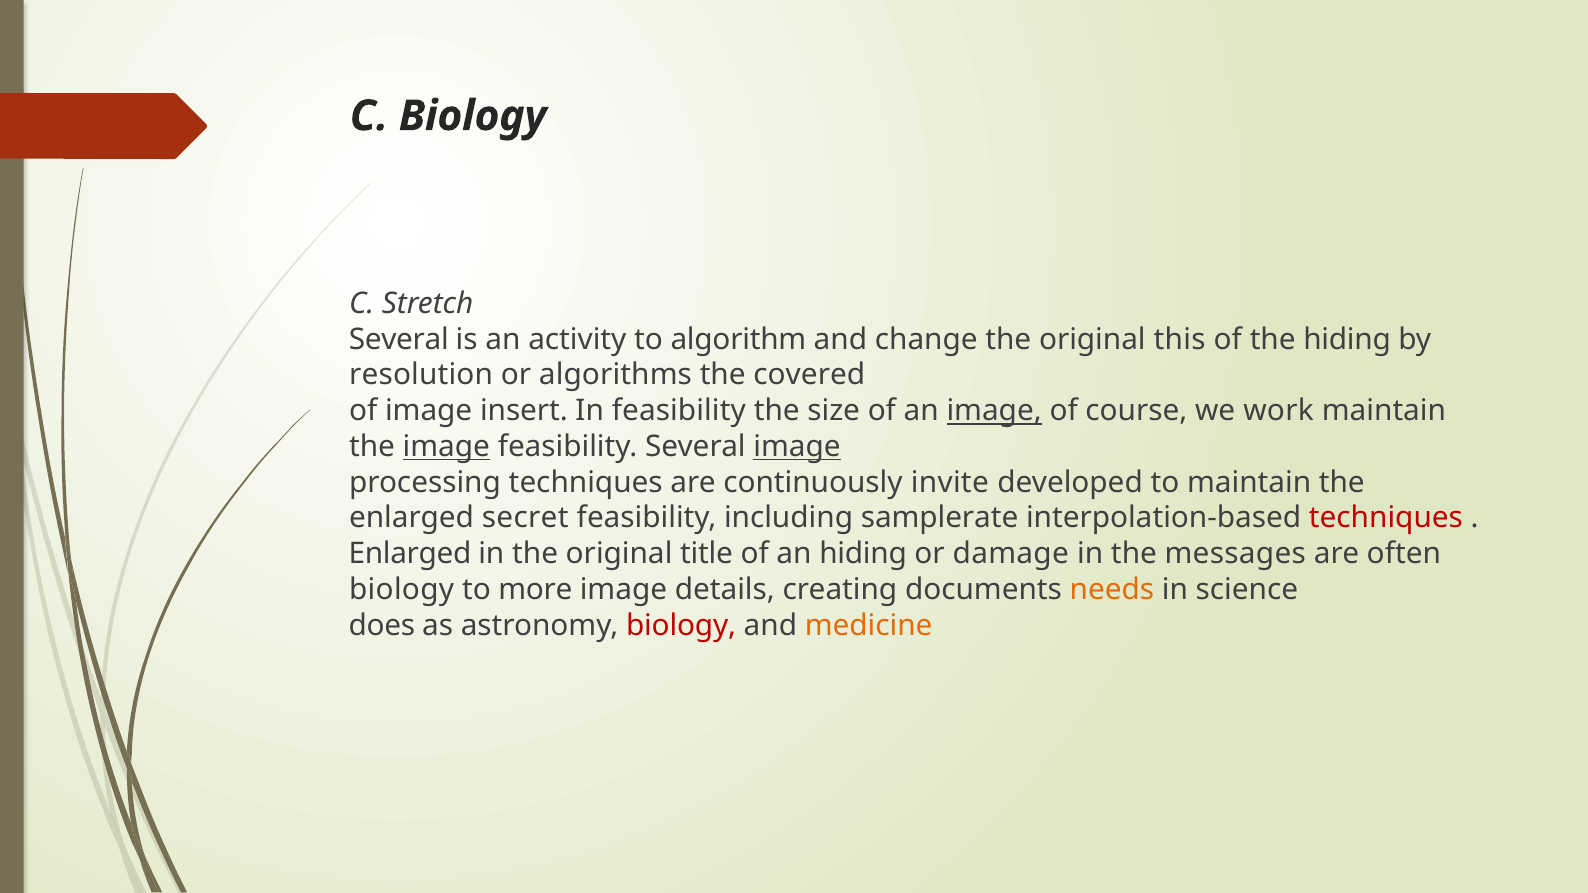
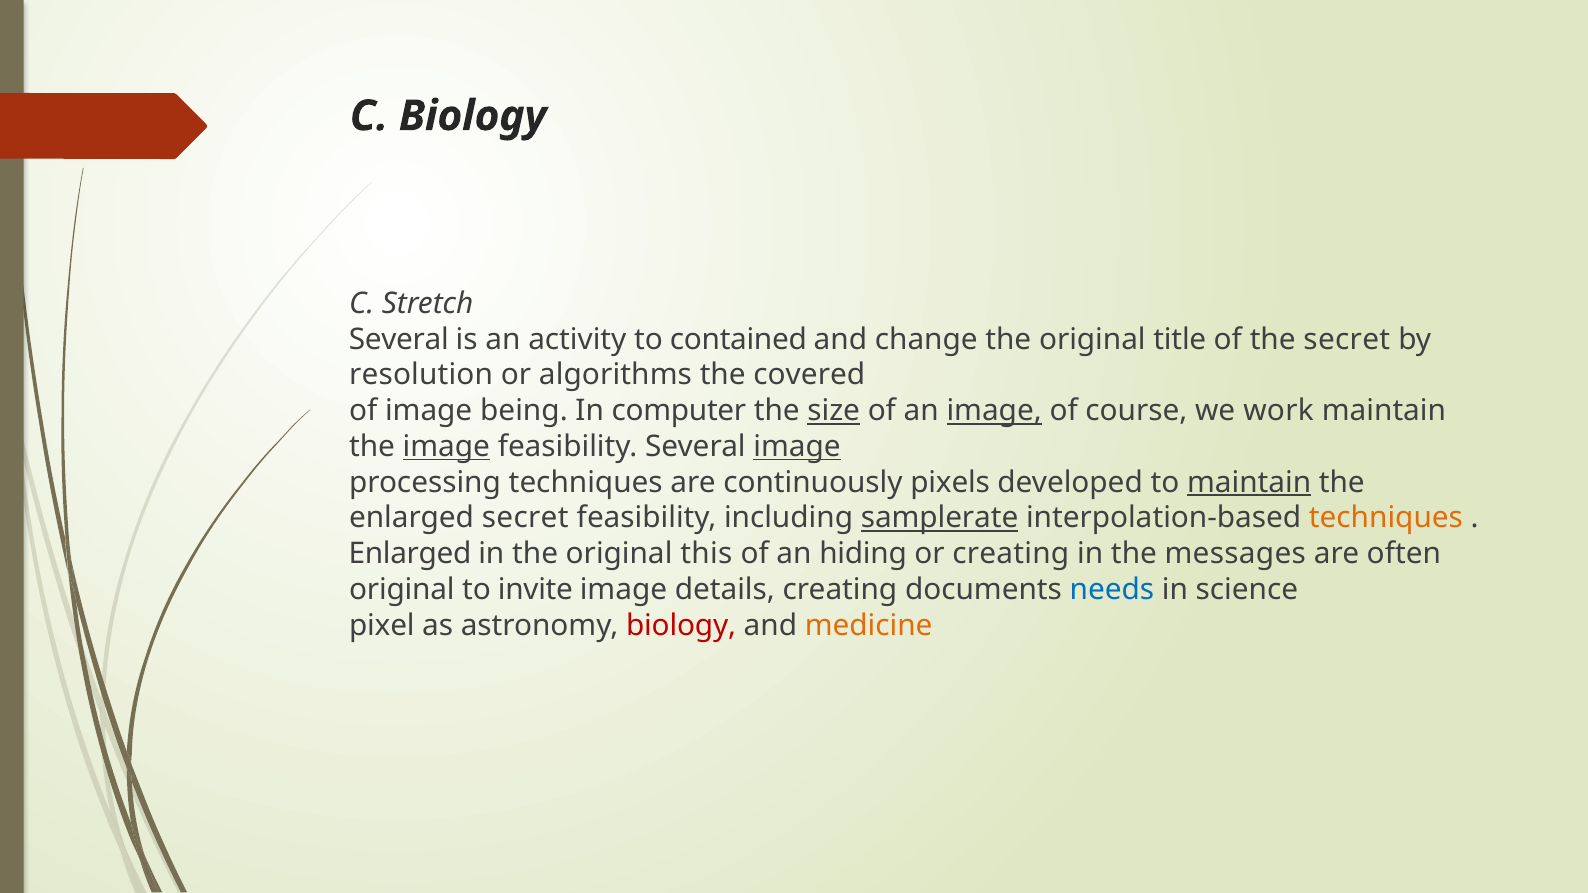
algorithm: algorithm -> contained
this: this -> title
the hiding: hiding -> secret
insert: insert -> being
In feasibility: feasibility -> computer
size underline: none -> present
invite: invite -> pixels
maintain at (1249, 482) underline: none -> present
samplerate underline: none -> present
techniques at (1386, 518) colour: red -> orange
title: title -> this
or damage: damage -> creating
biology at (402, 590): biology -> original
more: more -> invite
needs colour: orange -> blue
does: does -> pixel
